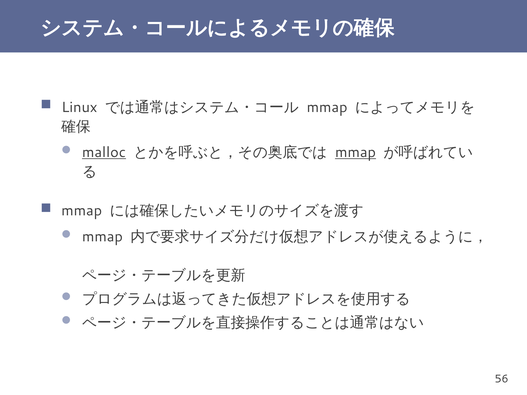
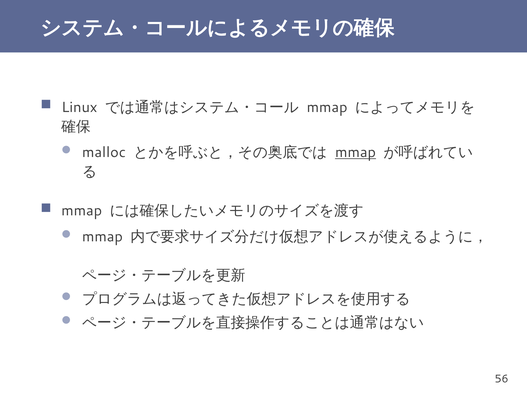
malloc underline: present -> none
